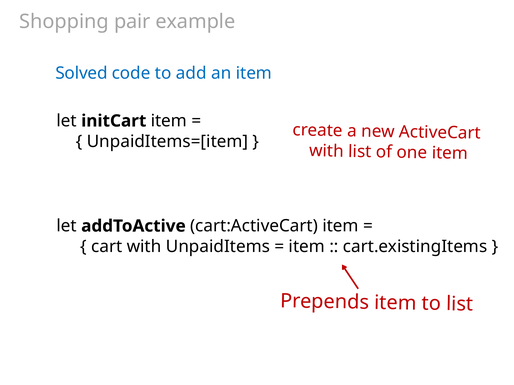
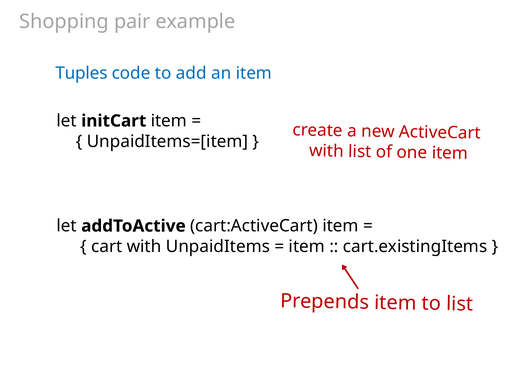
Solved: Solved -> Tuples
